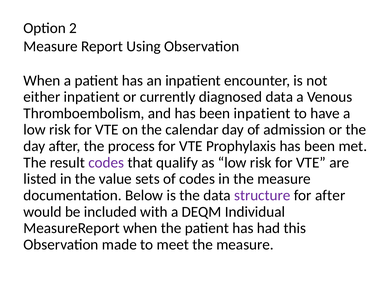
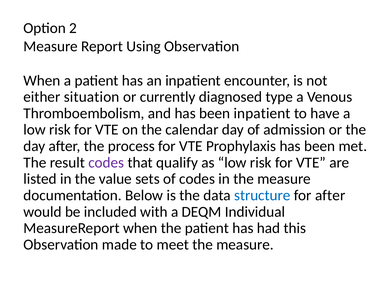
either inpatient: inpatient -> situation
diagnosed data: data -> type
structure colour: purple -> blue
